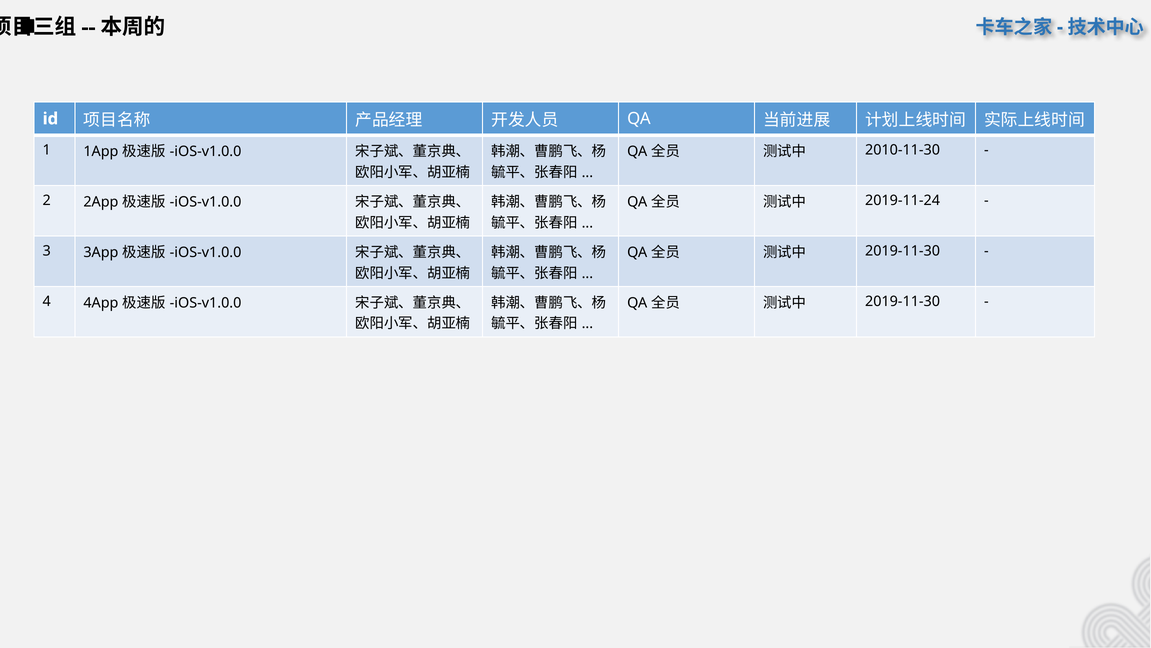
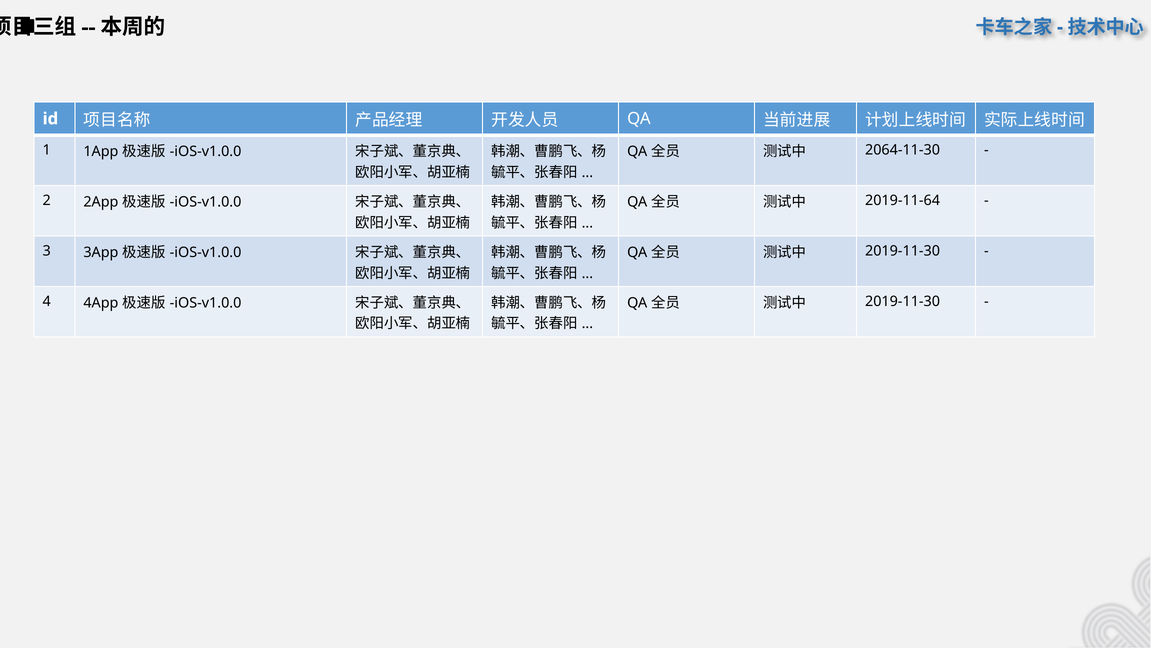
2010-11-30: 2010-11-30 -> 2064-11-30
2019-11-24: 2019-11-24 -> 2019-11-64
